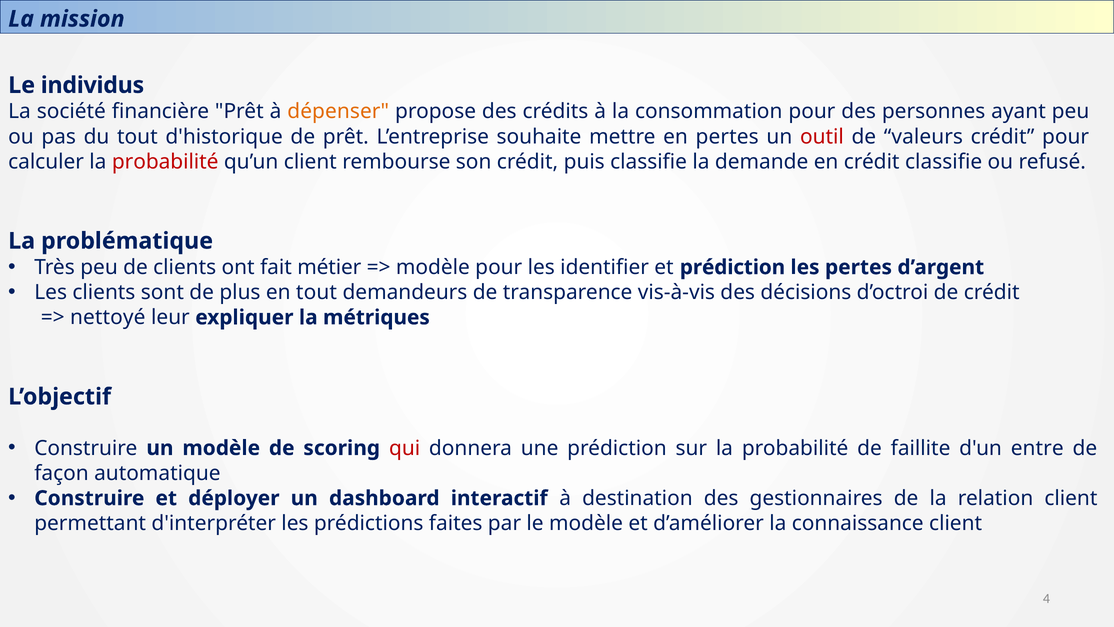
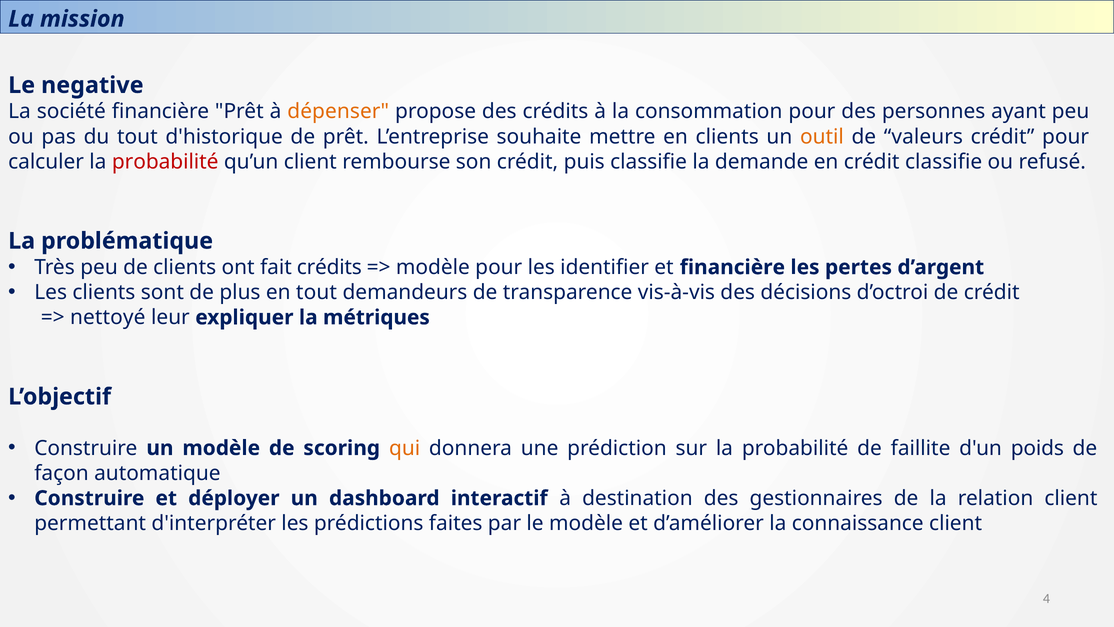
individus: individus -> negative
en pertes: pertes -> clients
outil colour: red -> orange
fait métier: métier -> crédits
et prédiction: prédiction -> financière
qui colour: red -> orange
entre: entre -> poids
